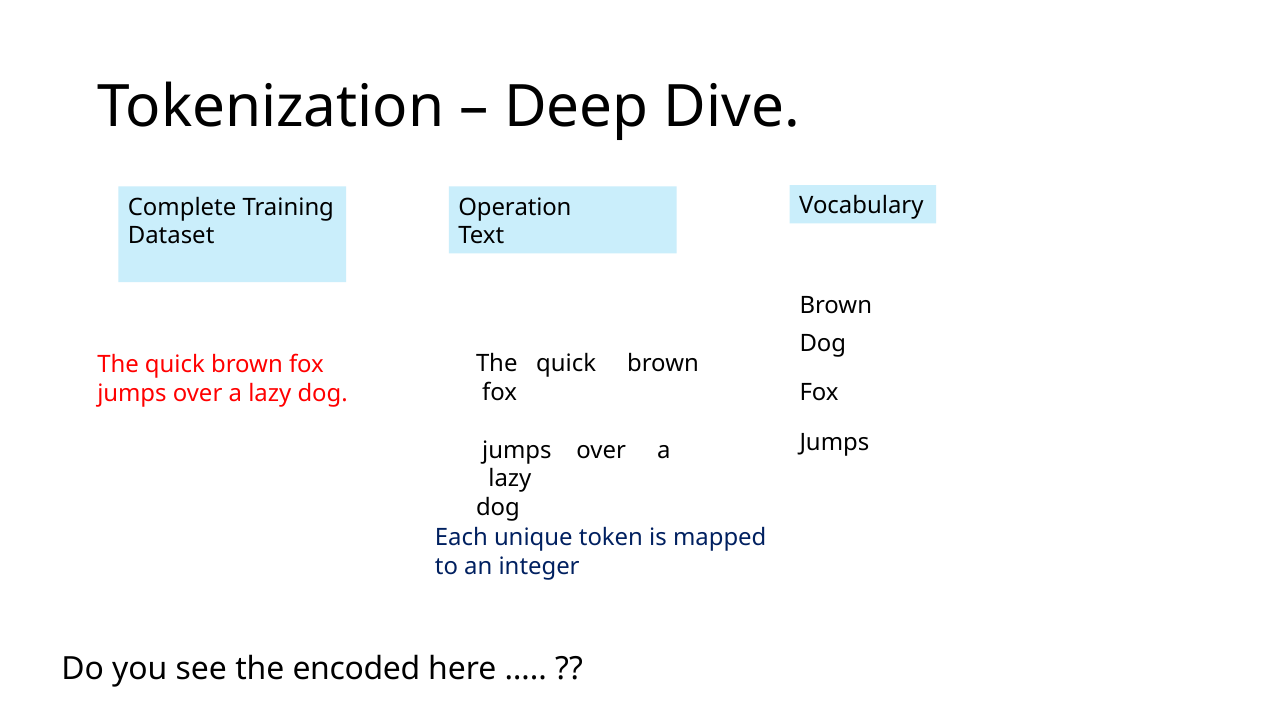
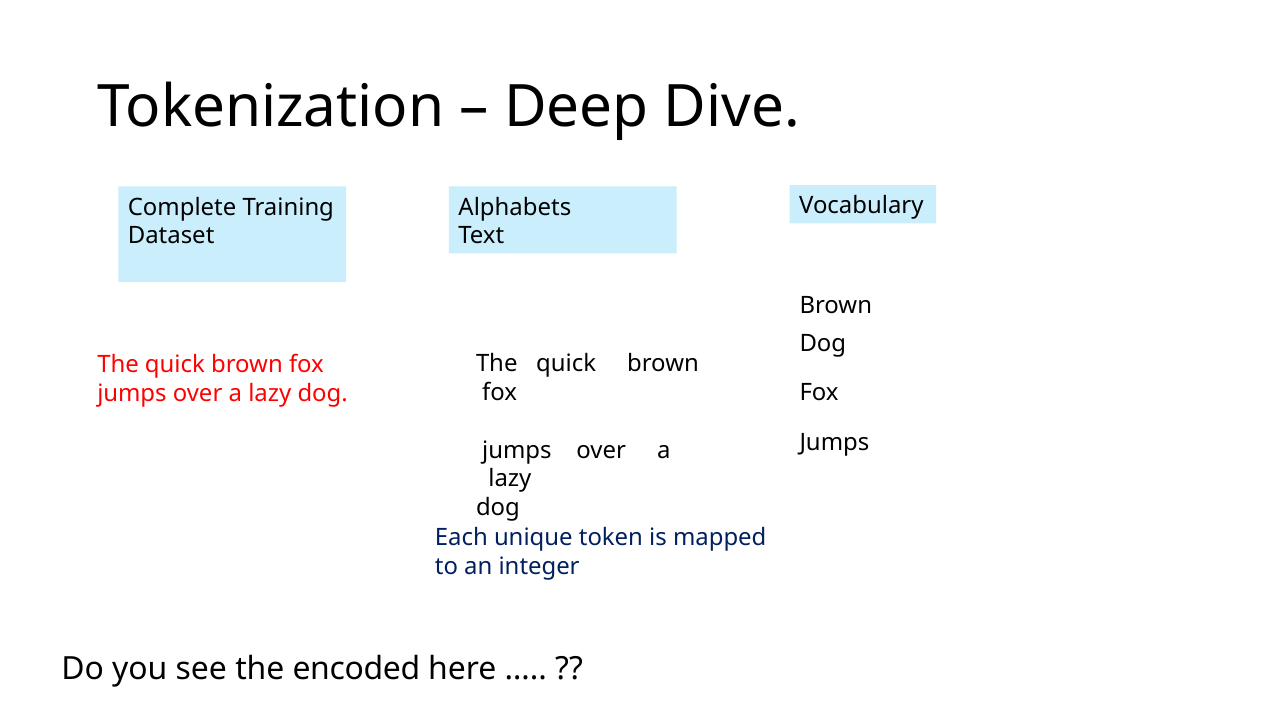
Operation: Operation -> Alphabets
